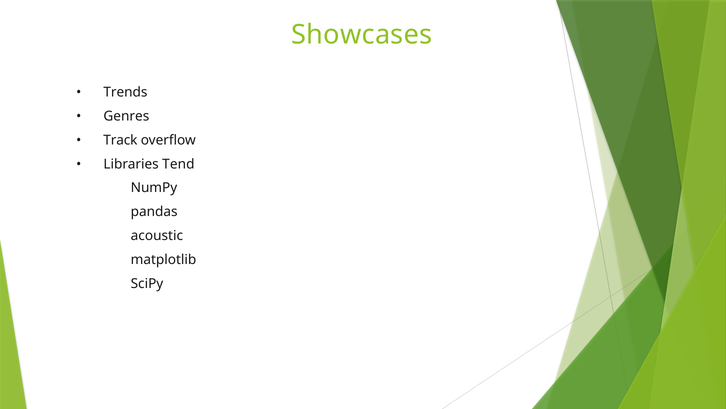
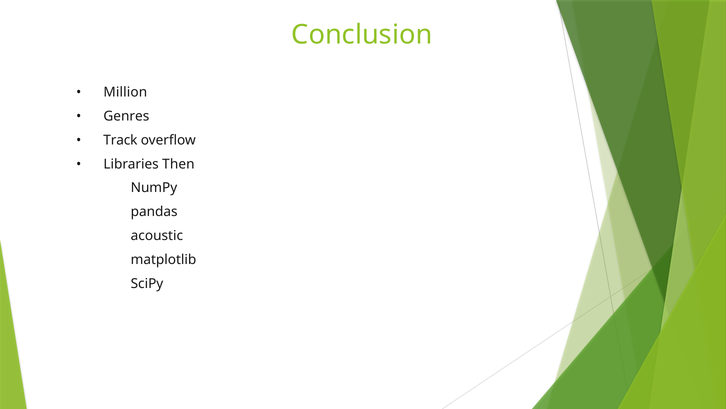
Showcases: Showcases -> Conclusion
Trends: Trends -> Million
Tend: Tend -> Then
